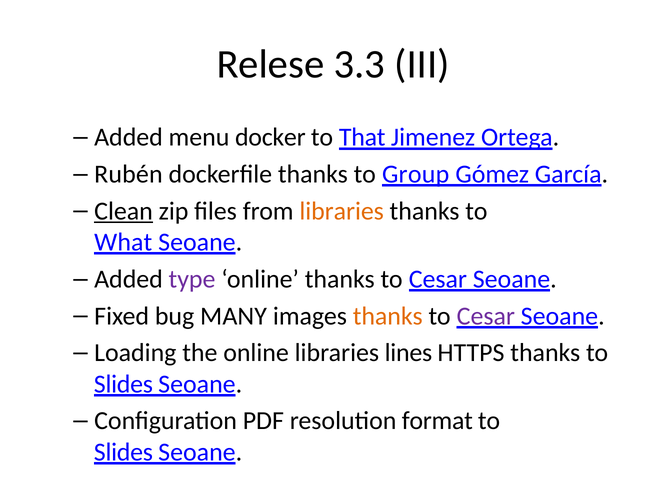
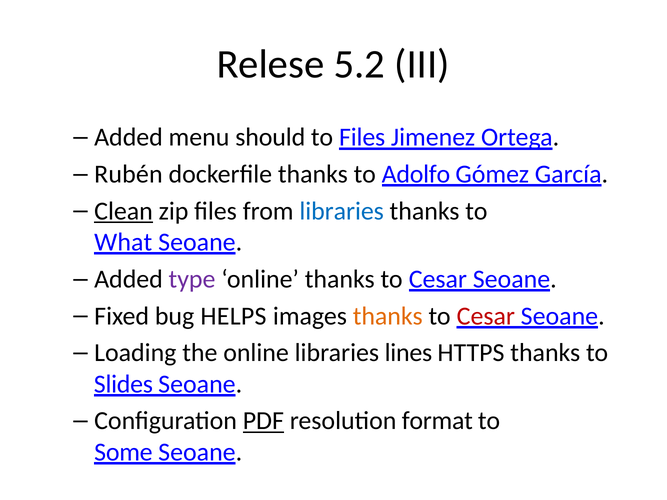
3.3: 3.3 -> 5.2
docker: docker -> should
to That: That -> Files
Group: Group -> Adolfo
libraries at (342, 211) colour: orange -> blue
MANY: MANY -> HELPS
Cesar at (486, 316) colour: purple -> red
PDF underline: none -> present
Slides at (123, 452): Slides -> Some
